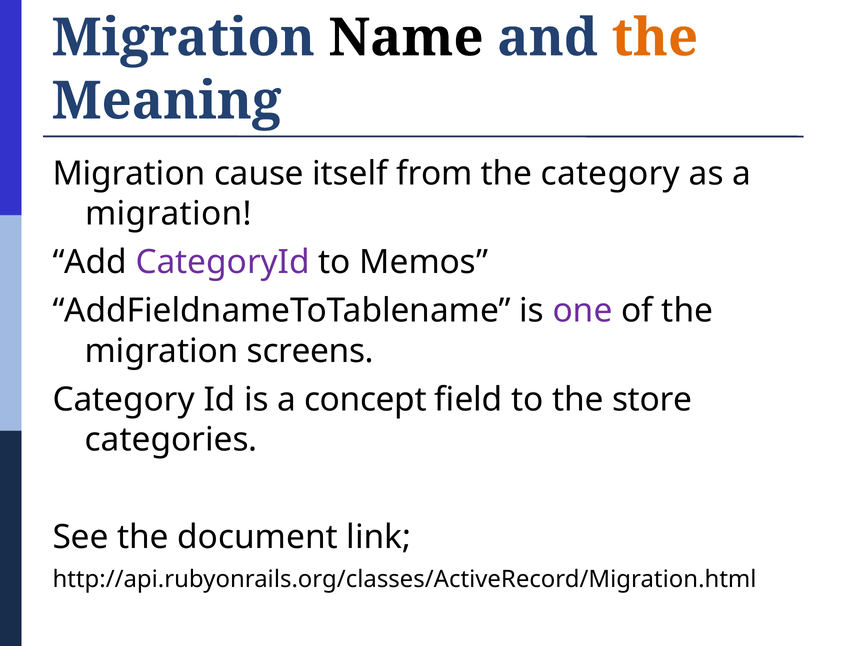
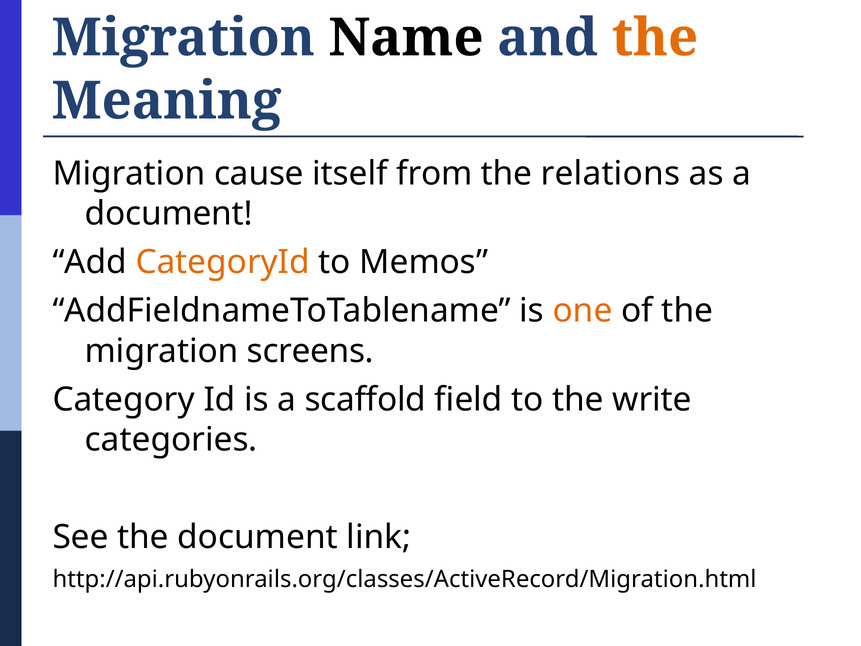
the category: category -> relations
migration at (169, 214): migration -> document
CategoryId colour: purple -> orange
one colour: purple -> orange
concept: concept -> scaffold
store: store -> write
